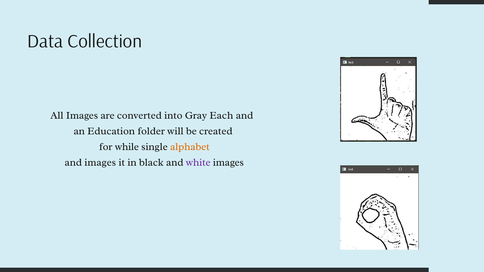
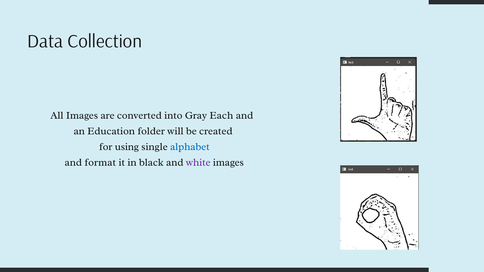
while: while -> using
alphabet colour: orange -> blue
and images: images -> format
